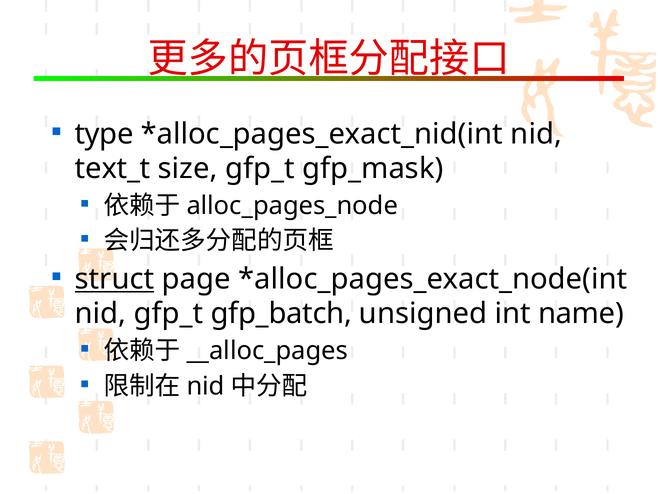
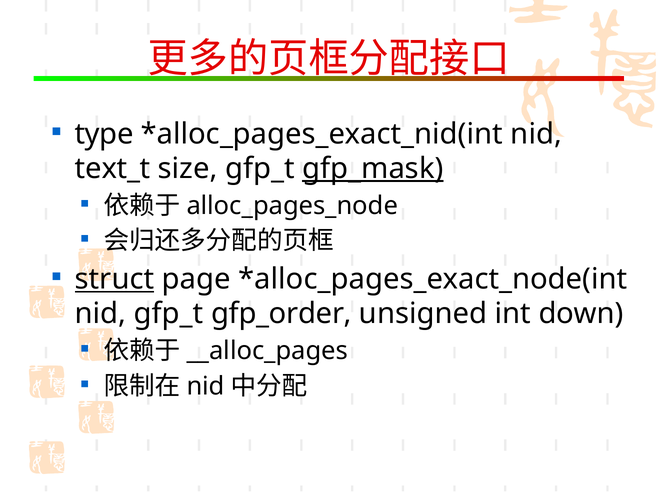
gfp_mask underline: none -> present
gfp_batch: gfp_batch -> gfp_order
name: name -> down
